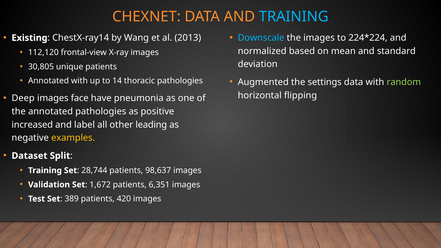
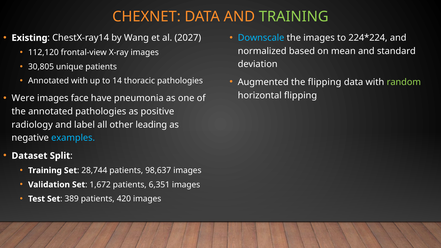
TRAINING at (294, 17) colour: light blue -> light green
2013: 2013 -> 2027
the settings: settings -> flipping
Deep: Deep -> Were
increased: increased -> radiology
examples colour: yellow -> light blue
